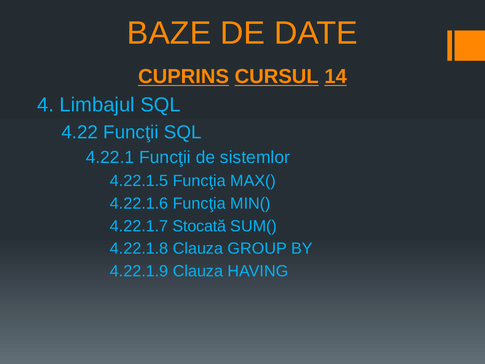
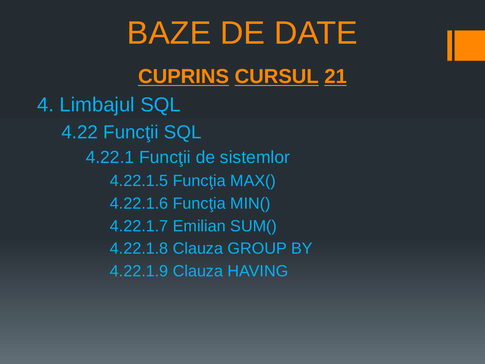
14: 14 -> 21
Stocată: Stocată -> Emilian
